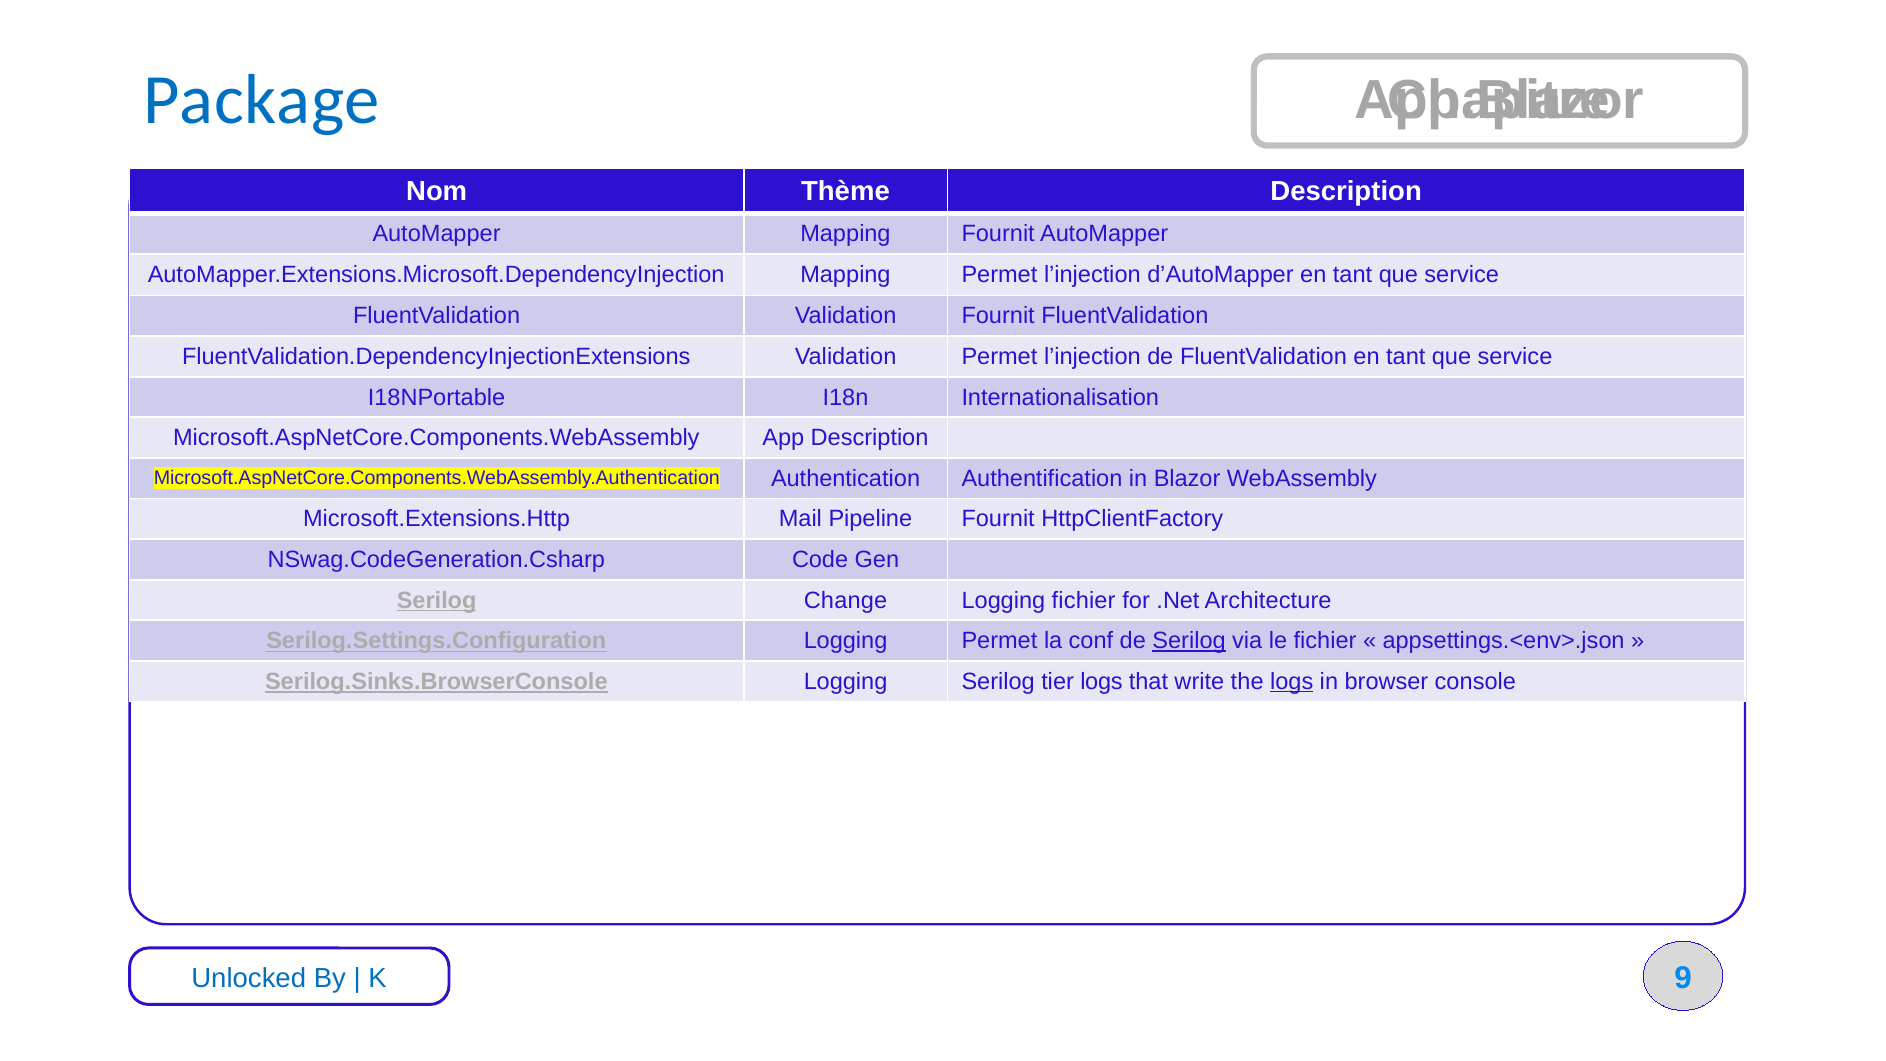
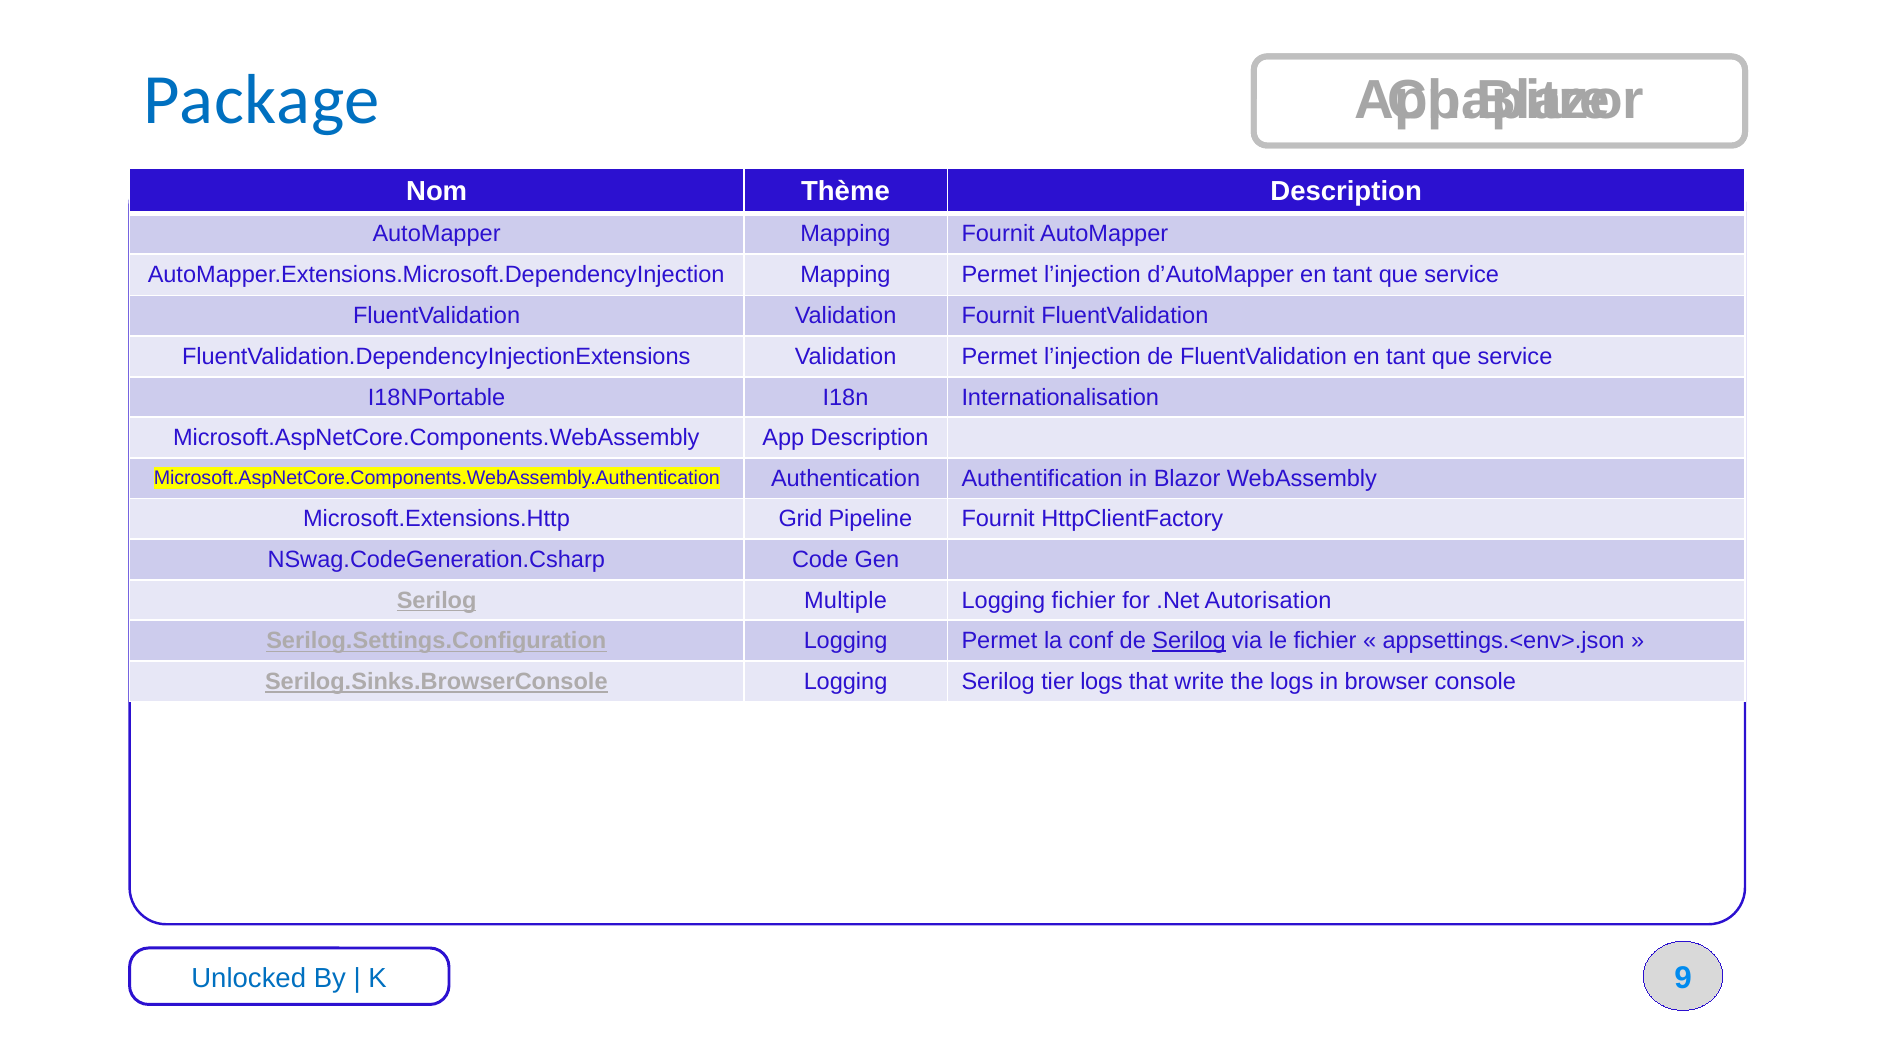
Mail: Mail -> Grid
Change: Change -> Multiple
Architecture: Architecture -> Autorisation
logs at (1292, 682) underline: present -> none
